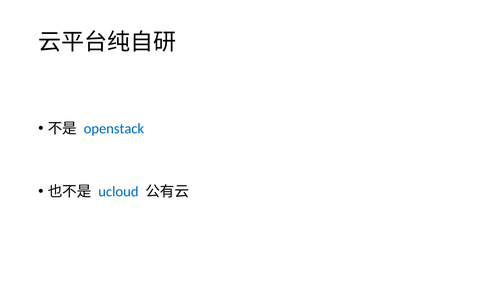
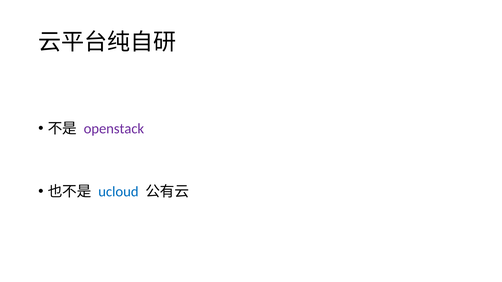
openstack colour: blue -> purple
